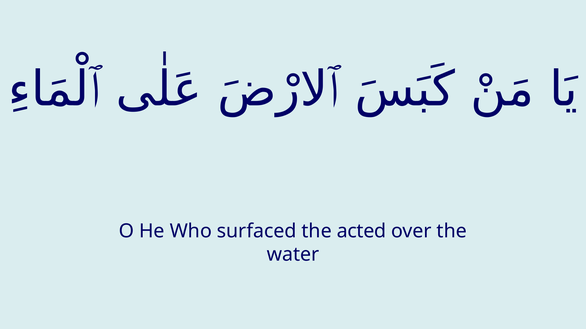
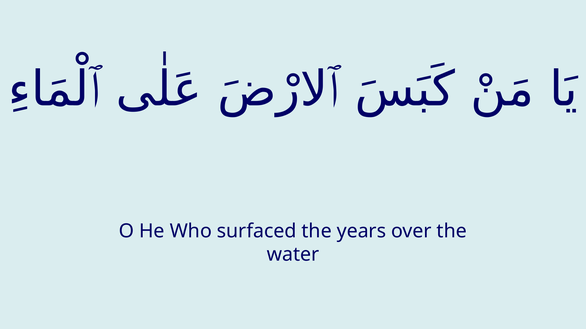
acted: acted -> years
